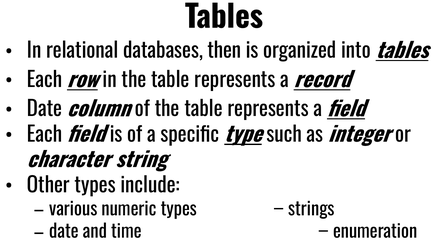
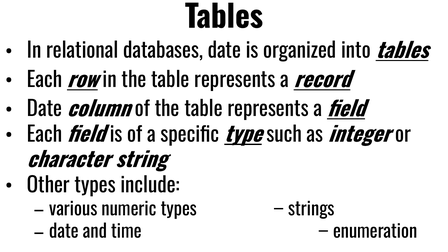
databases then: then -> date
